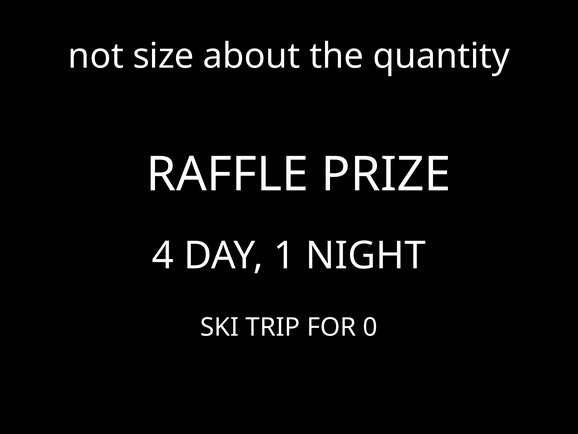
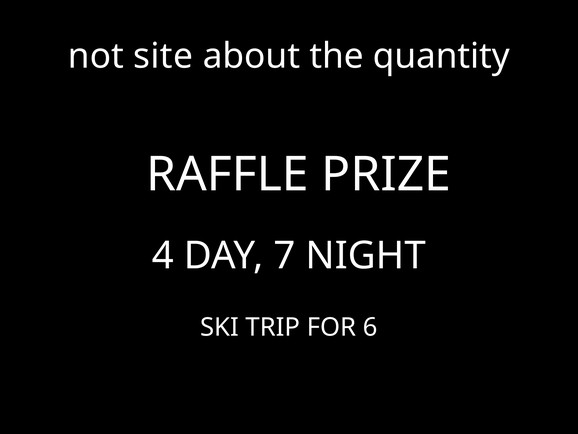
size: size -> site
1: 1 -> 7
0: 0 -> 6
